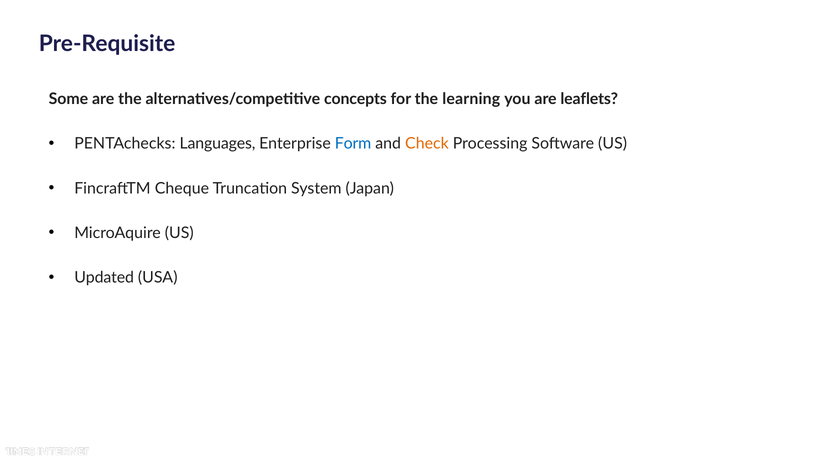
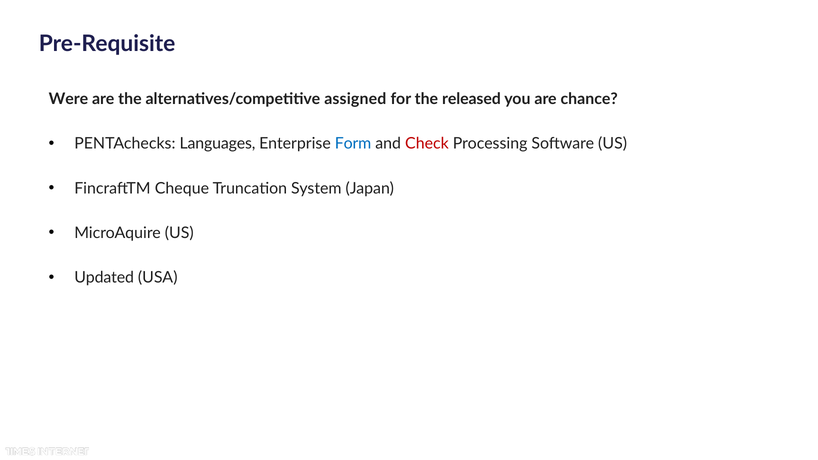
Some: Some -> Were
concepts: concepts -> assigned
learning: learning -> released
leaflets: leaflets -> chance
Check colour: orange -> red
